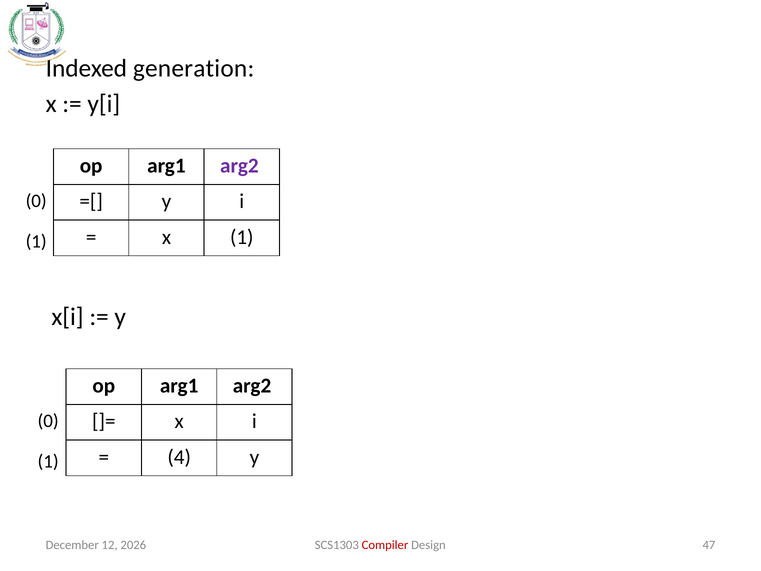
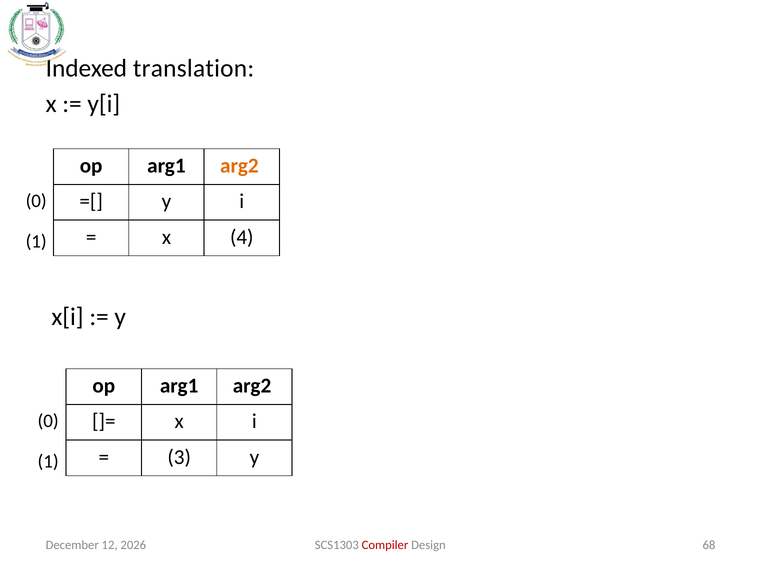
generation: generation -> translation
arg2 at (239, 166) colour: purple -> orange
x 1: 1 -> 4
4: 4 -> 3
47: 47 -> 68
